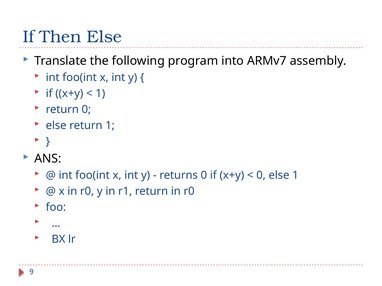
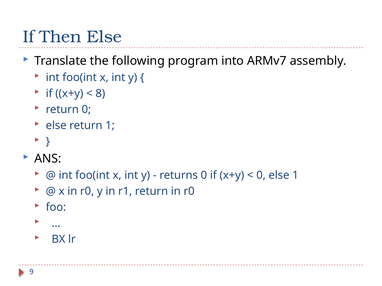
1 at (100, 94): 1 -> 8
